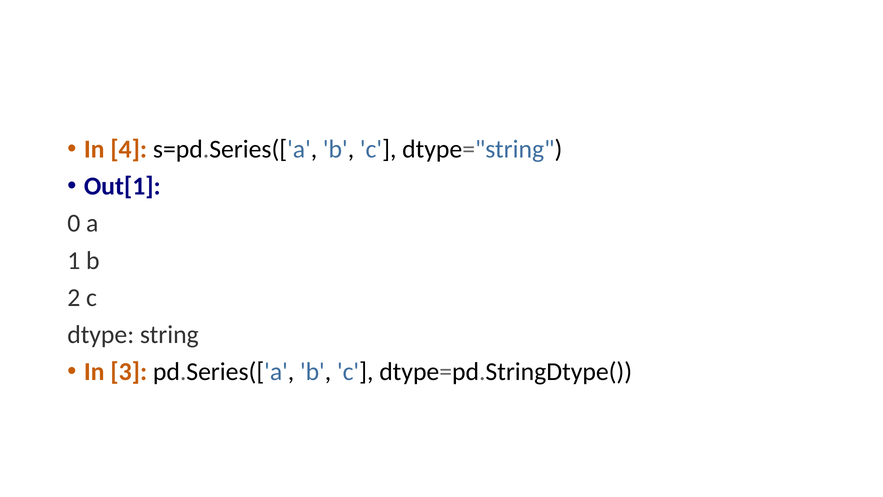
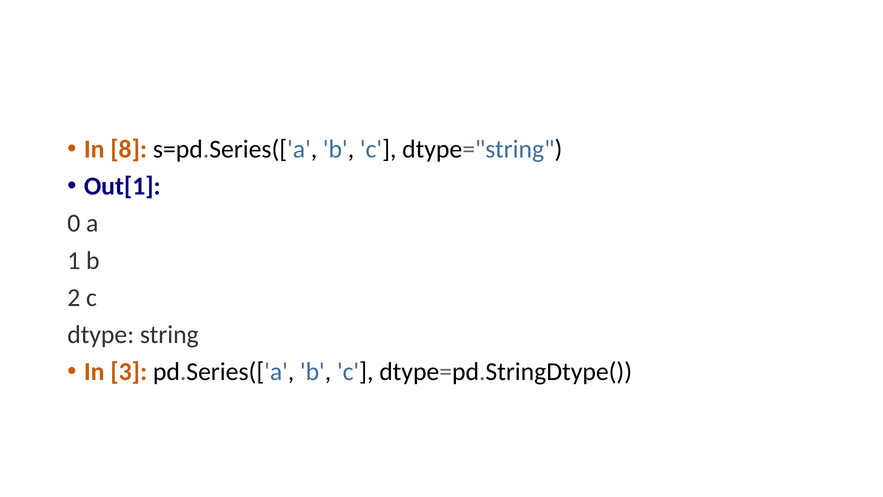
4: 4 -> 8
